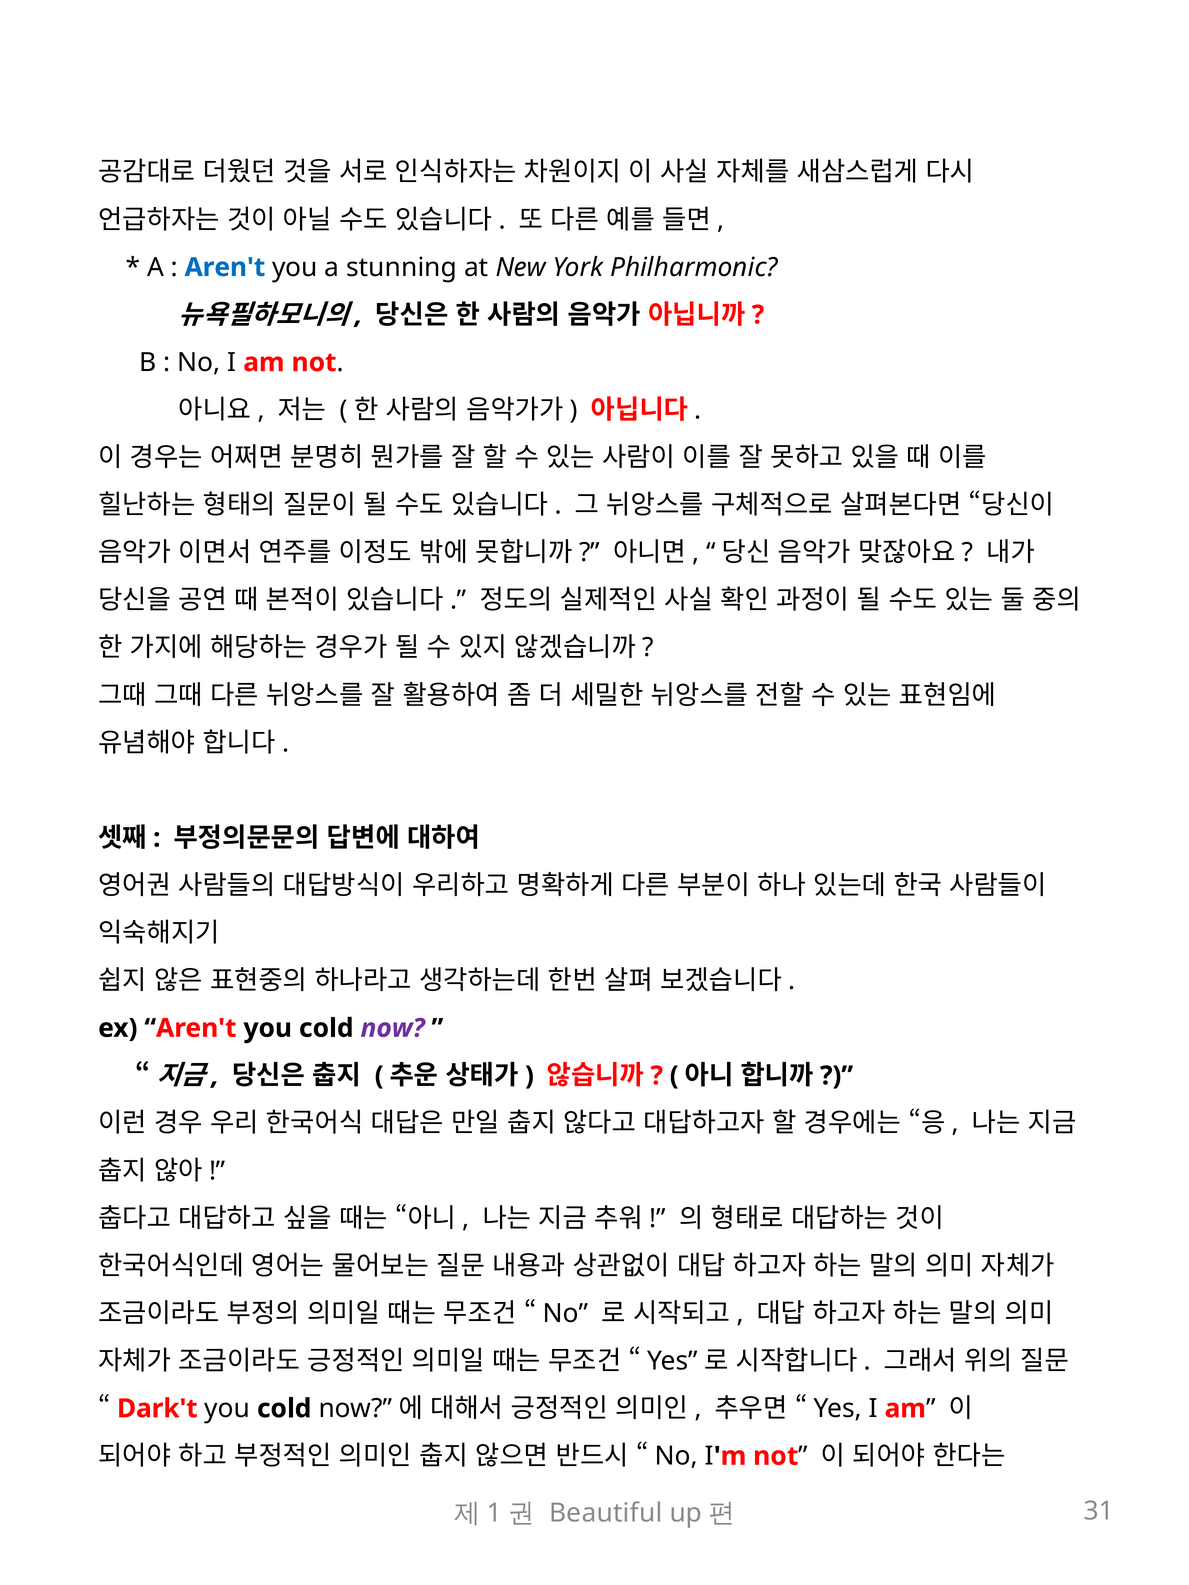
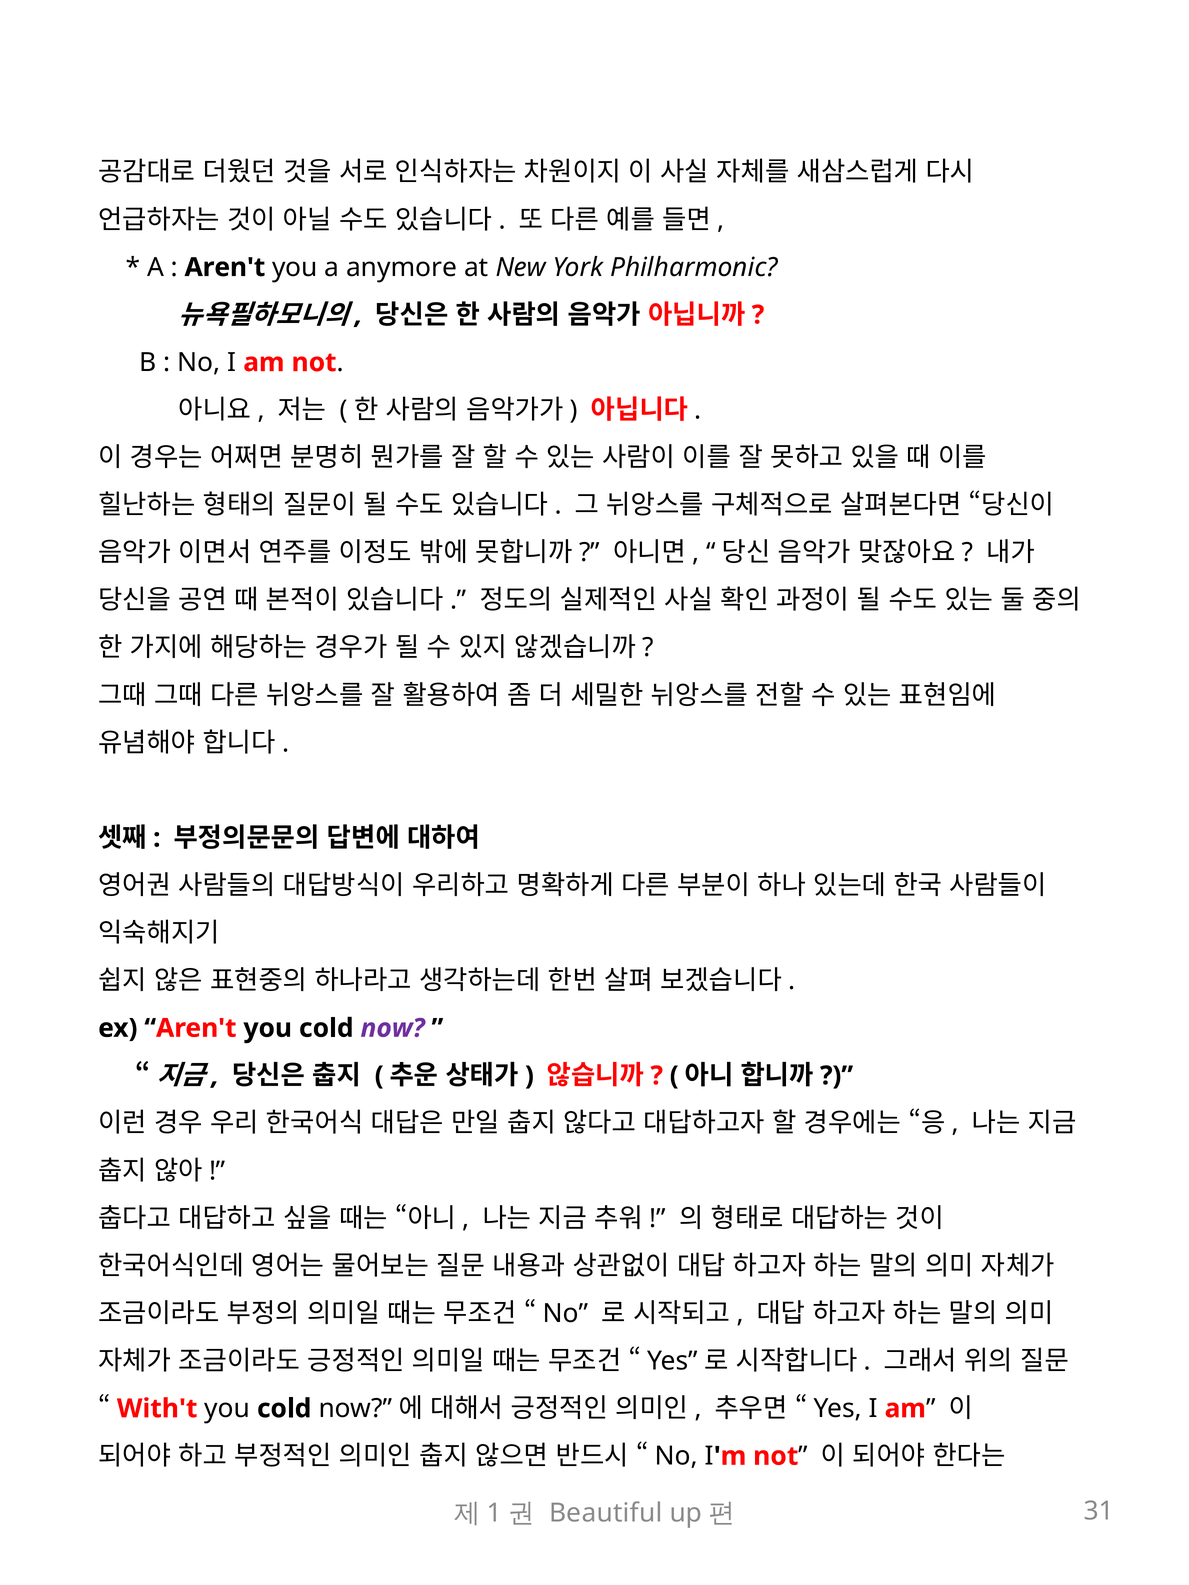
Aren't at (225, 267) colour: blue -> black
stunning: stunning -> anymore
Dark't: Dark't -> With't
